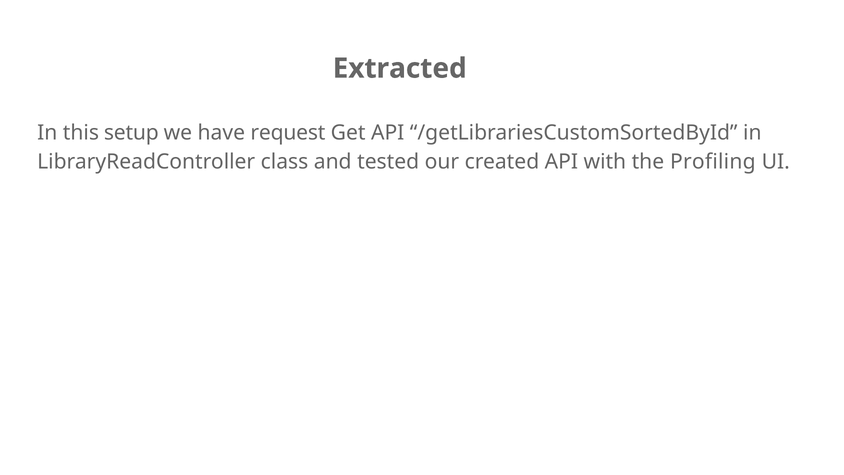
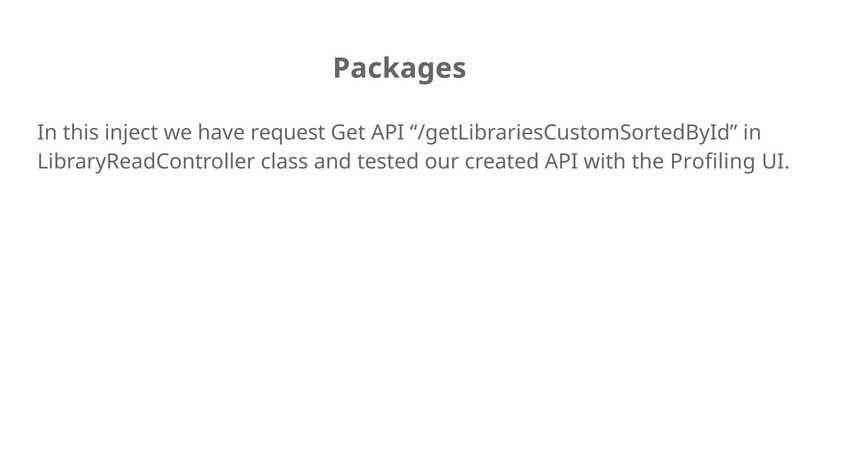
Extracted: Extracted -> Packages
setup: setup -> inject
